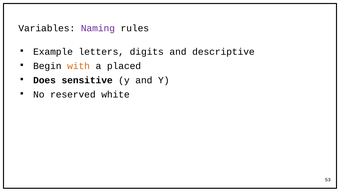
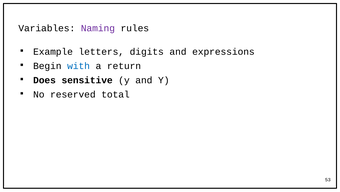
descriptive: descriptive -> expressions
with colour: orange -> blue
placed: placed -> return
white: white -> total
